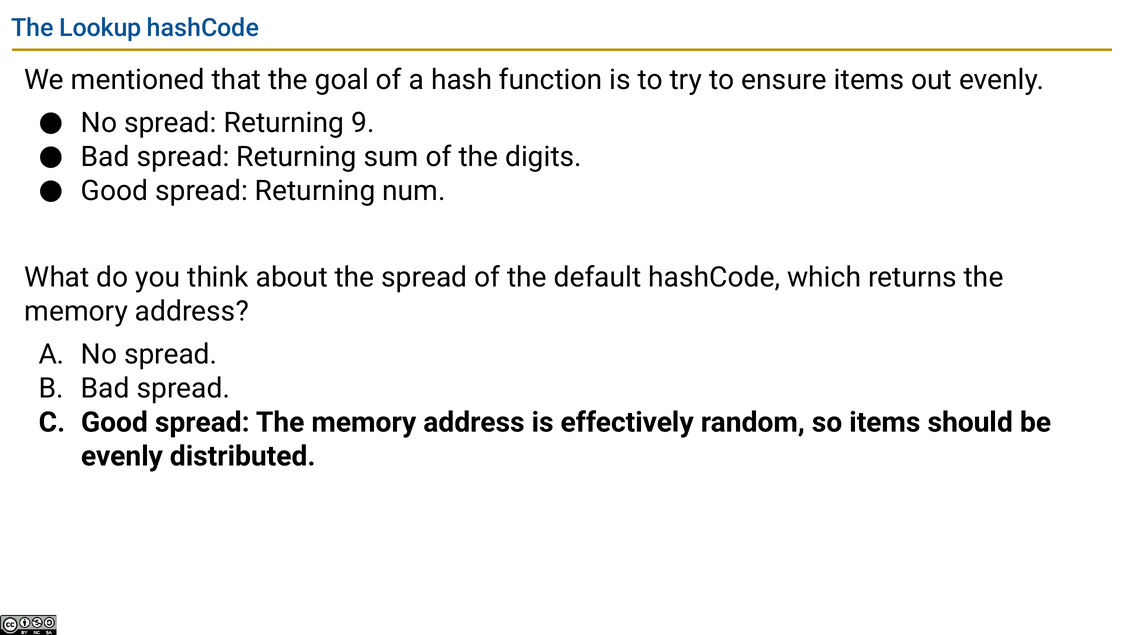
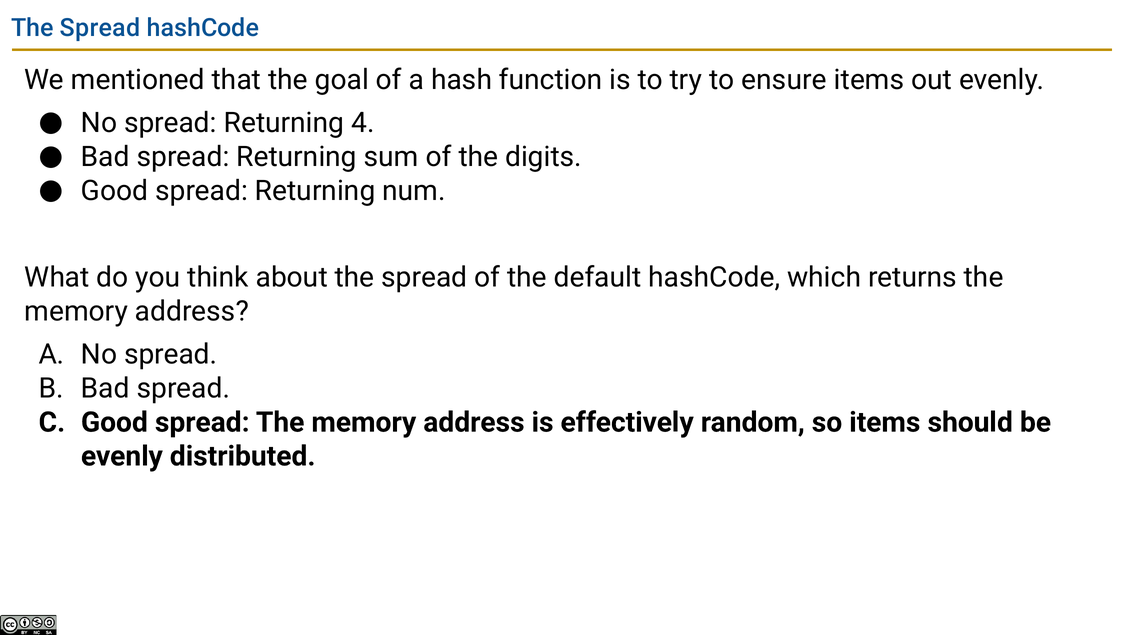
Lookup at (100, 28): Lookup -> Spread
9: 9 -> 4
